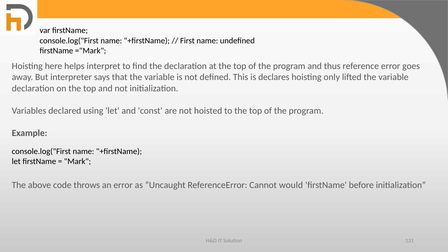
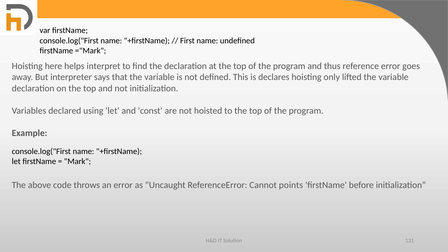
would: would -> points
